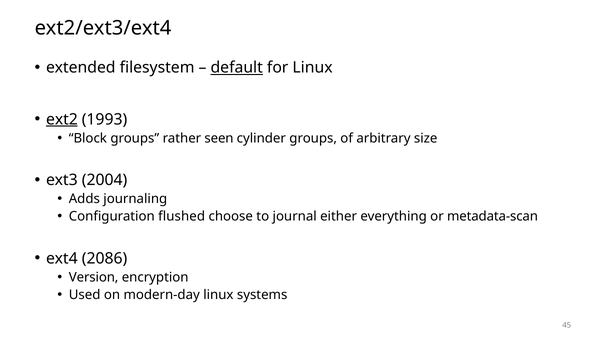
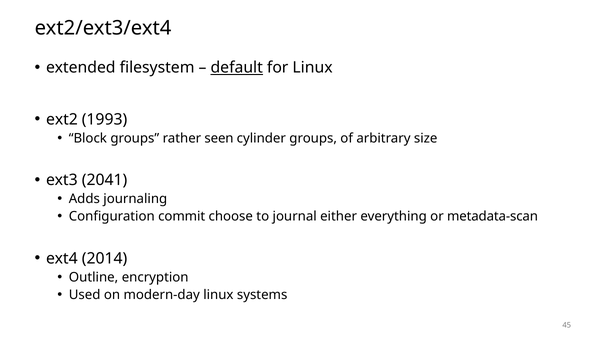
ext2 underline: present -> none
2004: 2004 -> 2041
flushed: flushed -> commit
2086: 2086 -> 2014
Version: Version -> Outline
